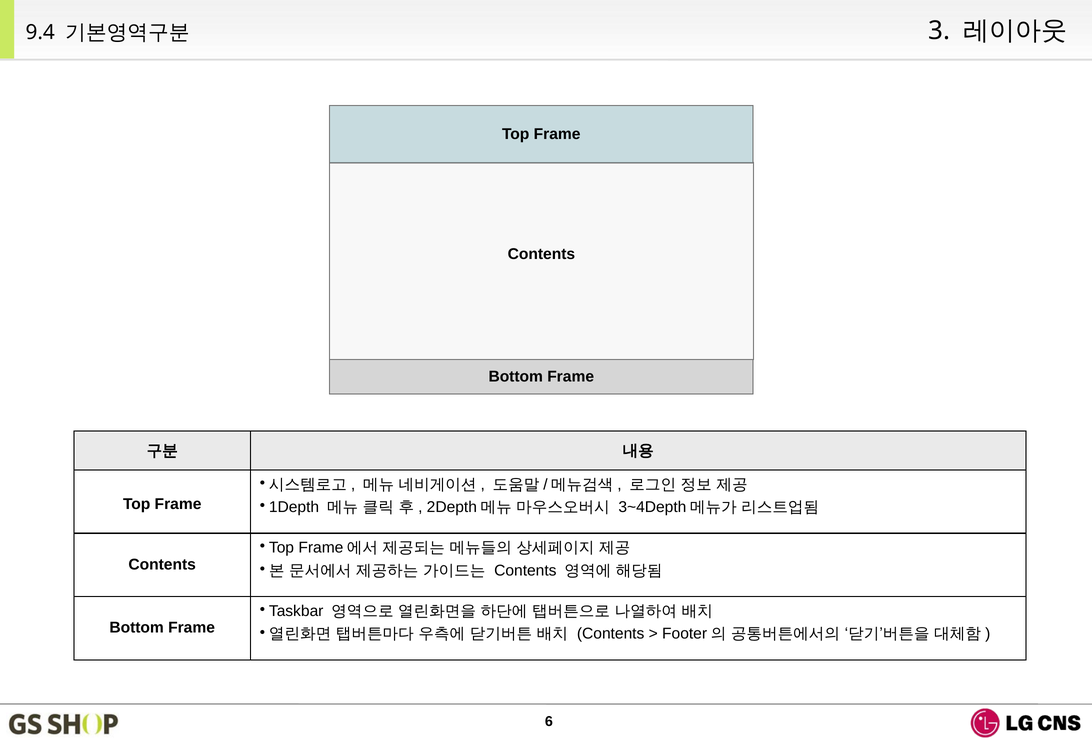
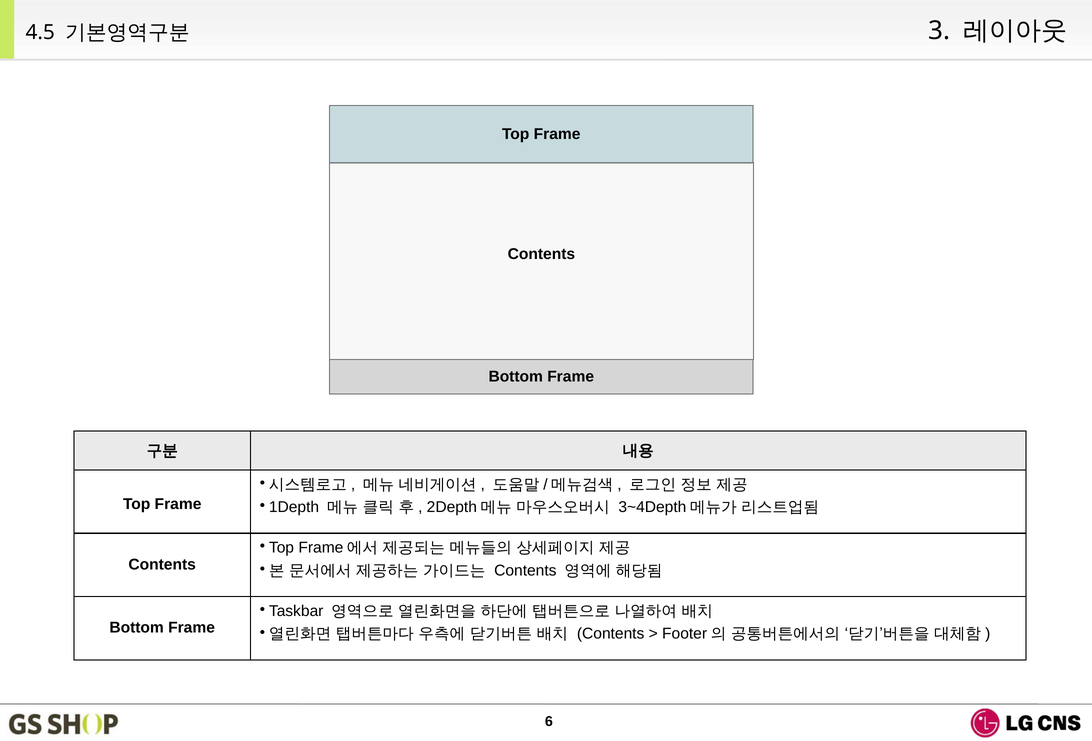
9.4: 9.4 -> 4.5
